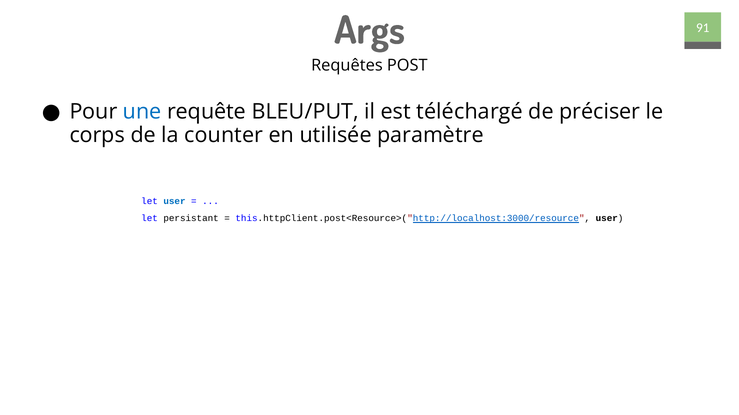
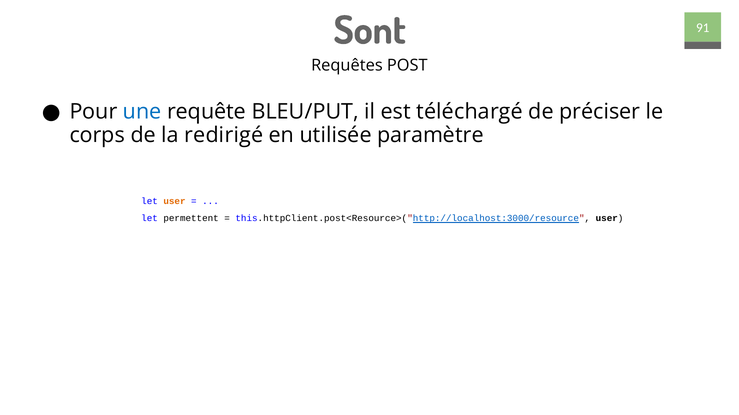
Args: Args -> Sont
counter: counter -> redirigé
user at (174, 202) colour: blue -> orange
persistant: persistant -> permettent
